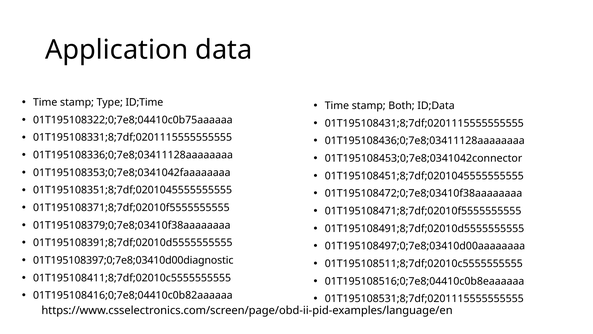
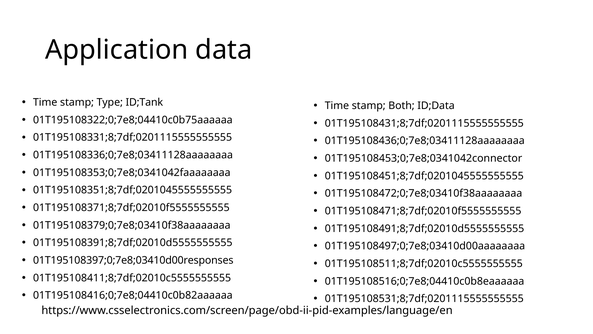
ID;Time: ID;Time -> ID;Tank
01T195108397;0;7e8;03410d00diagnostic: 01T195108397;0;7e8;03410d00diagnostic -> 01T195108397;0;7e8;03410d00responses
